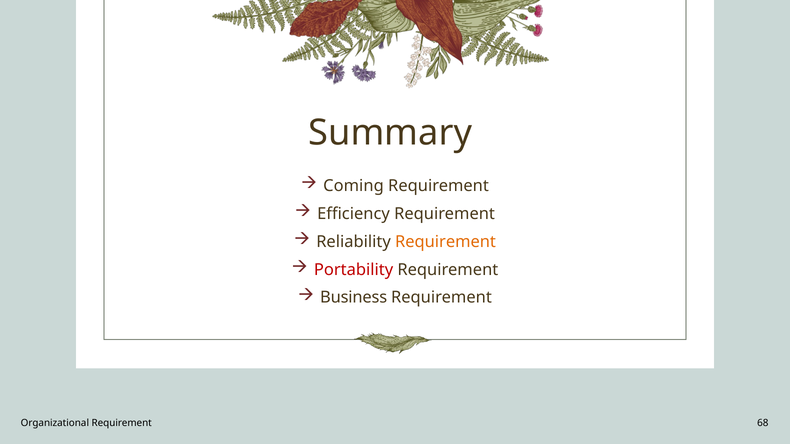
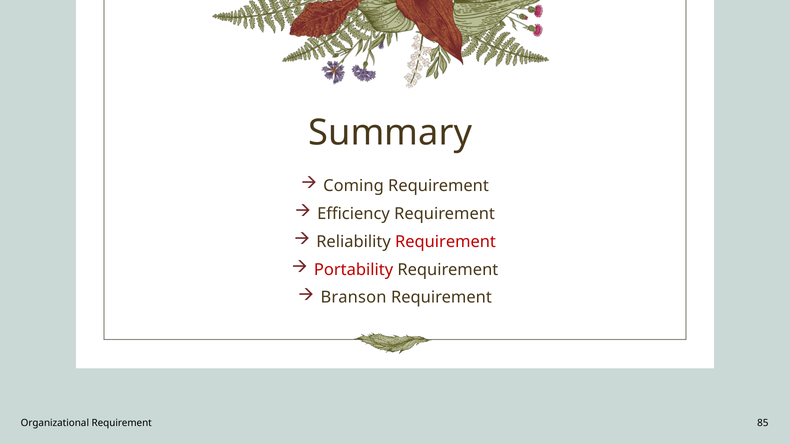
Requirement at (446, 242) colour: orange -> red
Business: Business -> Branson
68: 68 -> 85
